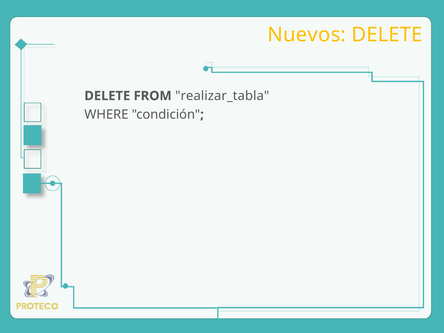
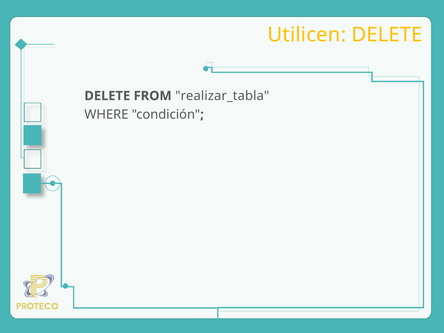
Nuevos: Nuevos -> Utilicen
